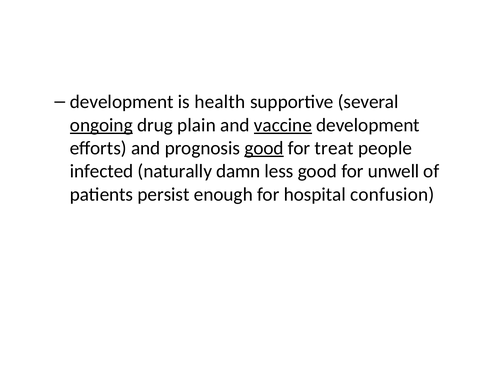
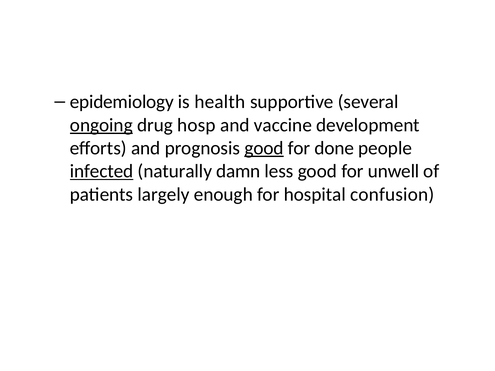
development at (122, 102): development -> epidemiology
plain: plain -> hosp
vaccine underline: present -> none
treat: treat -> done
infected underline: none -> present
persist: persist -> largely
